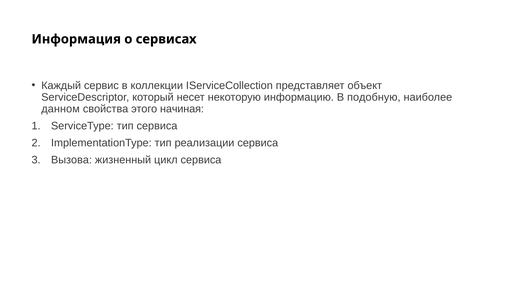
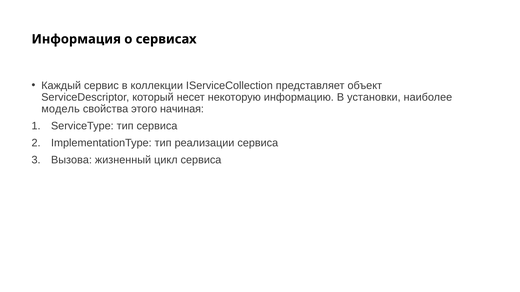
подобную: подобную -> установки
данном: данном -> модель
